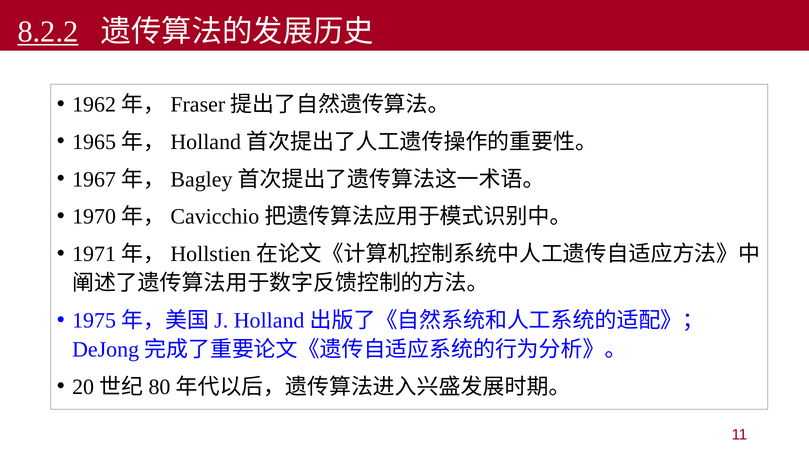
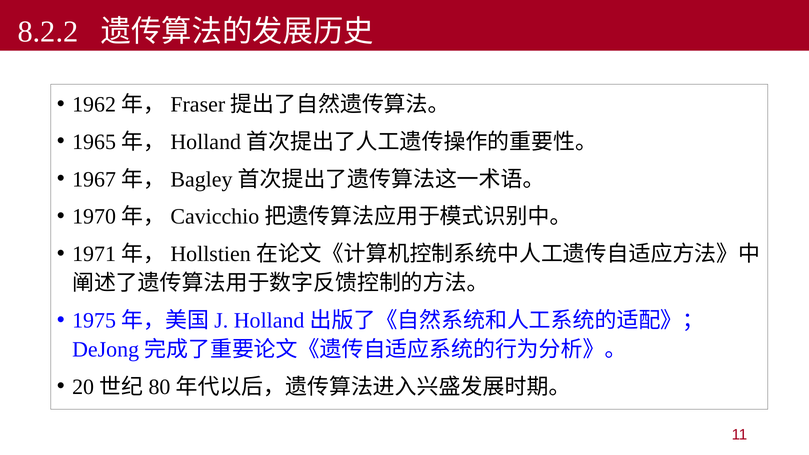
8.2.2 underline: present -> none
